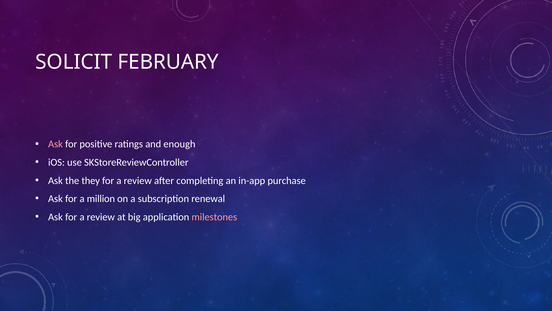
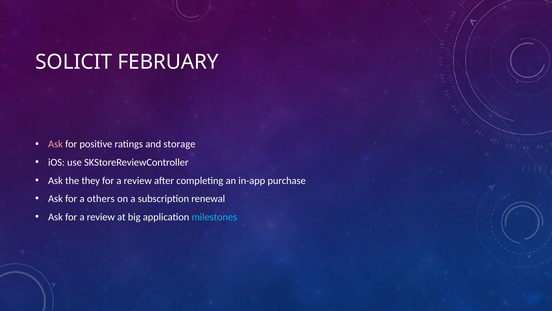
enough: enough -> storage
million: million -> others
milestones colour: pink -> light blue
